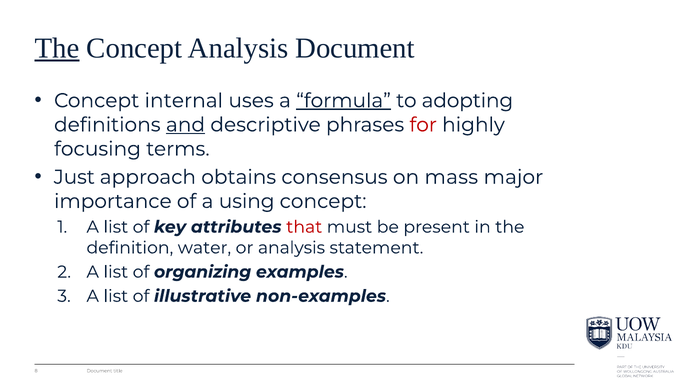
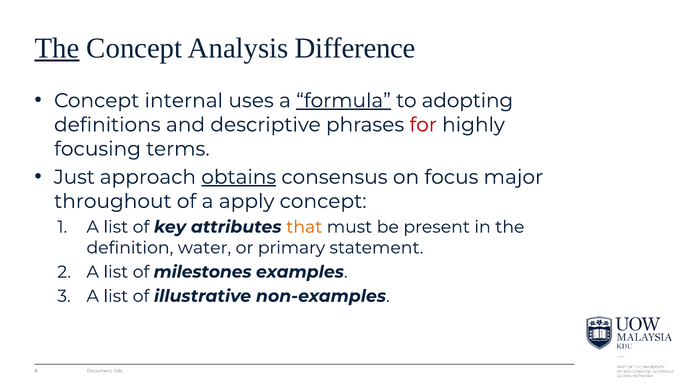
Analysis Document: Document -> Difference
and underline: present -> none
obtains underline: none -> present
mass: mass -> focus
importance: importance -> throughout
using: using -> apply
that colour: red -> orange
or analysis: analysis -> primary
organizing: organizing -> milestones
